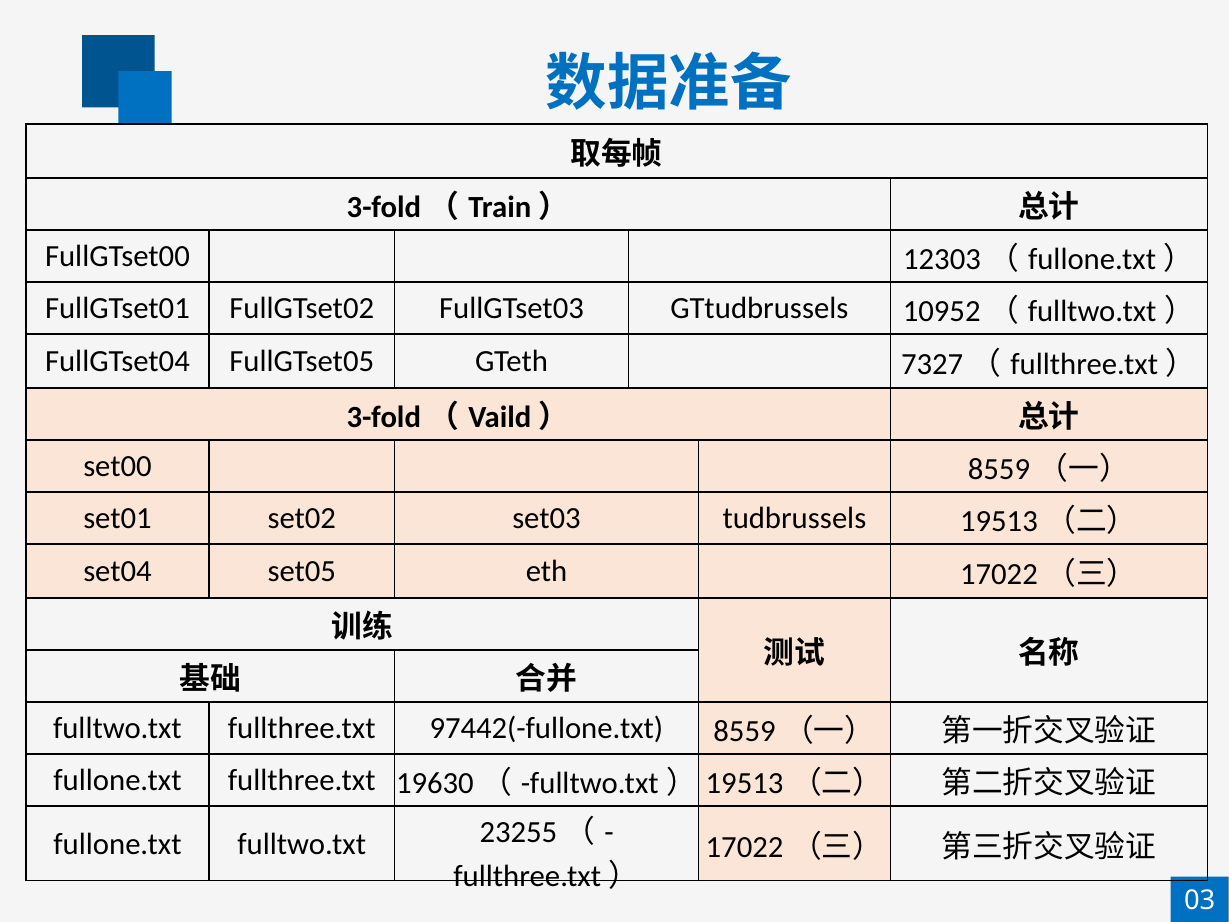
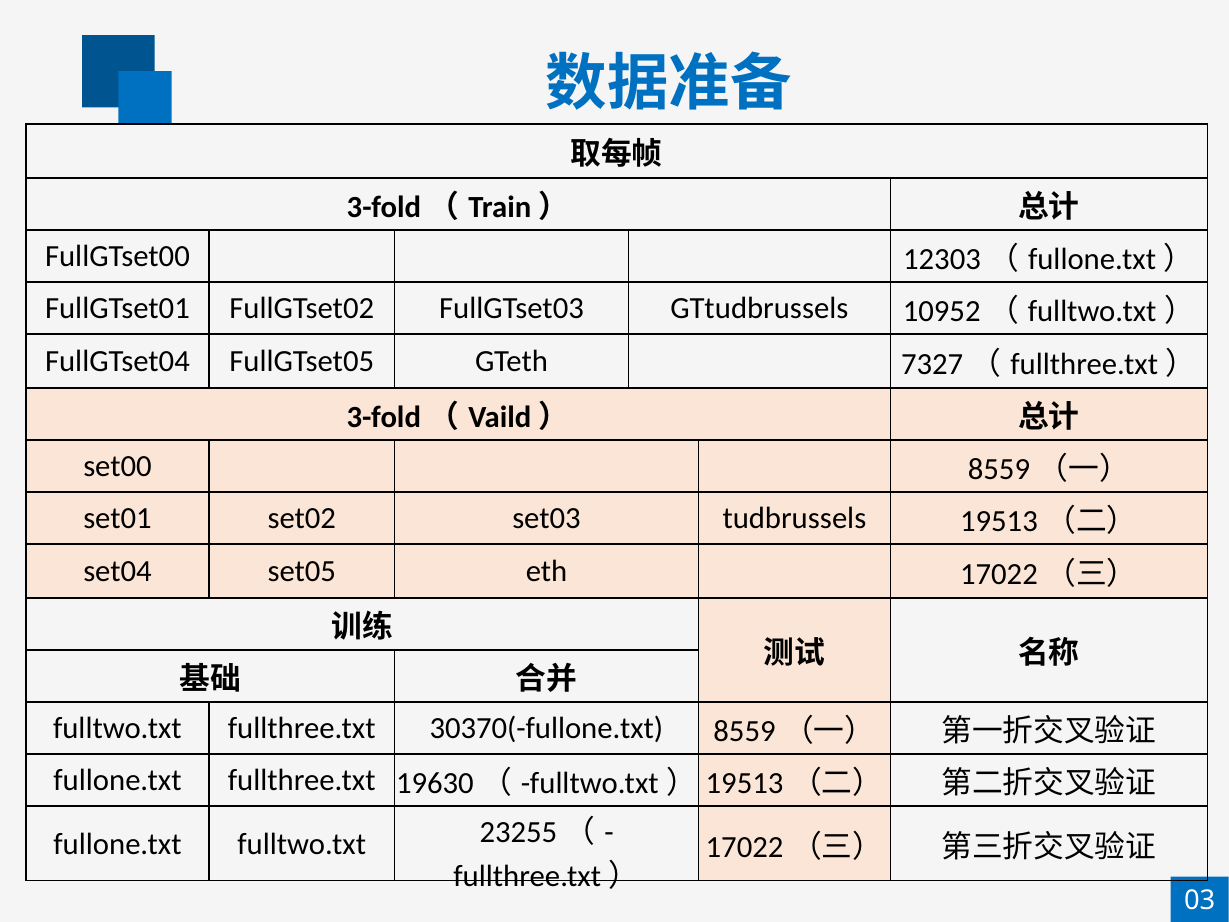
97442(-fullone.txt: 97442(-fullone.txt -> 30370(-fullone.txt
